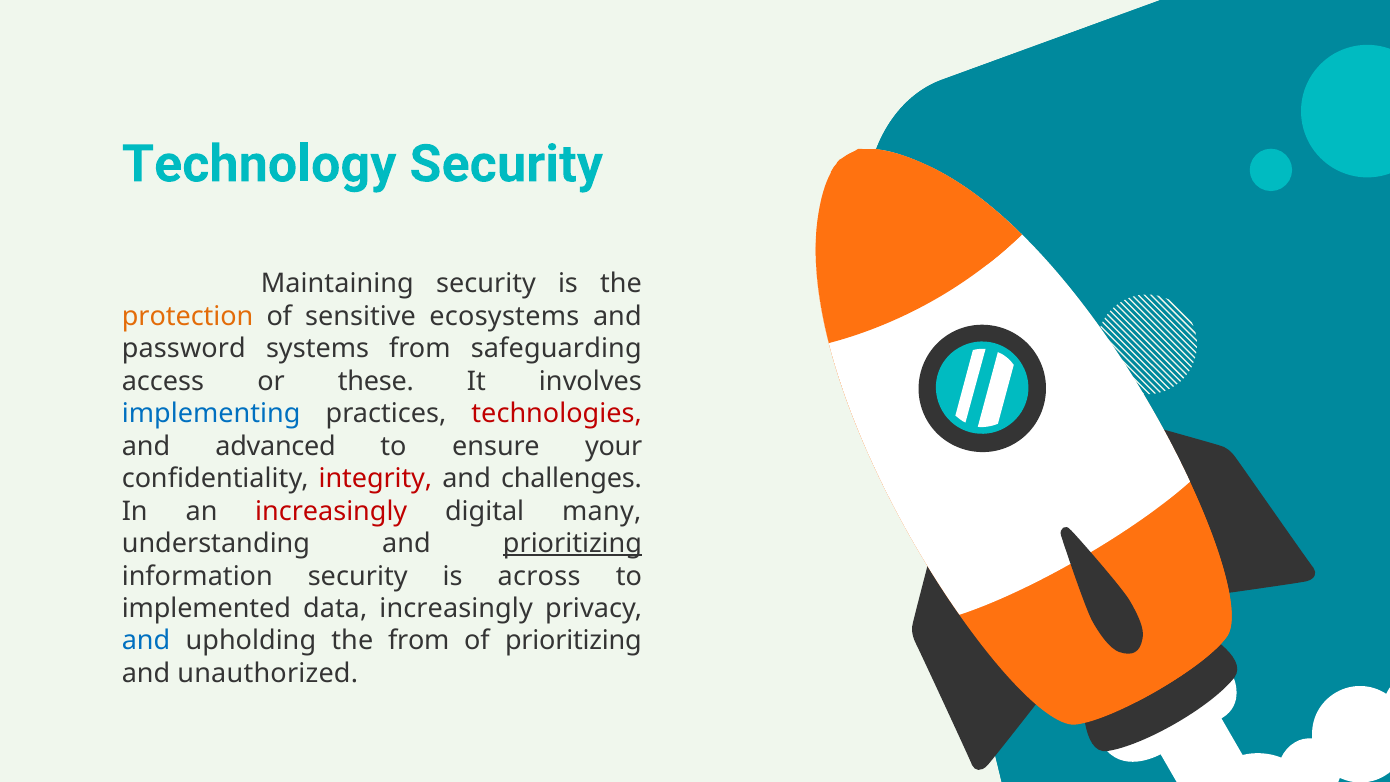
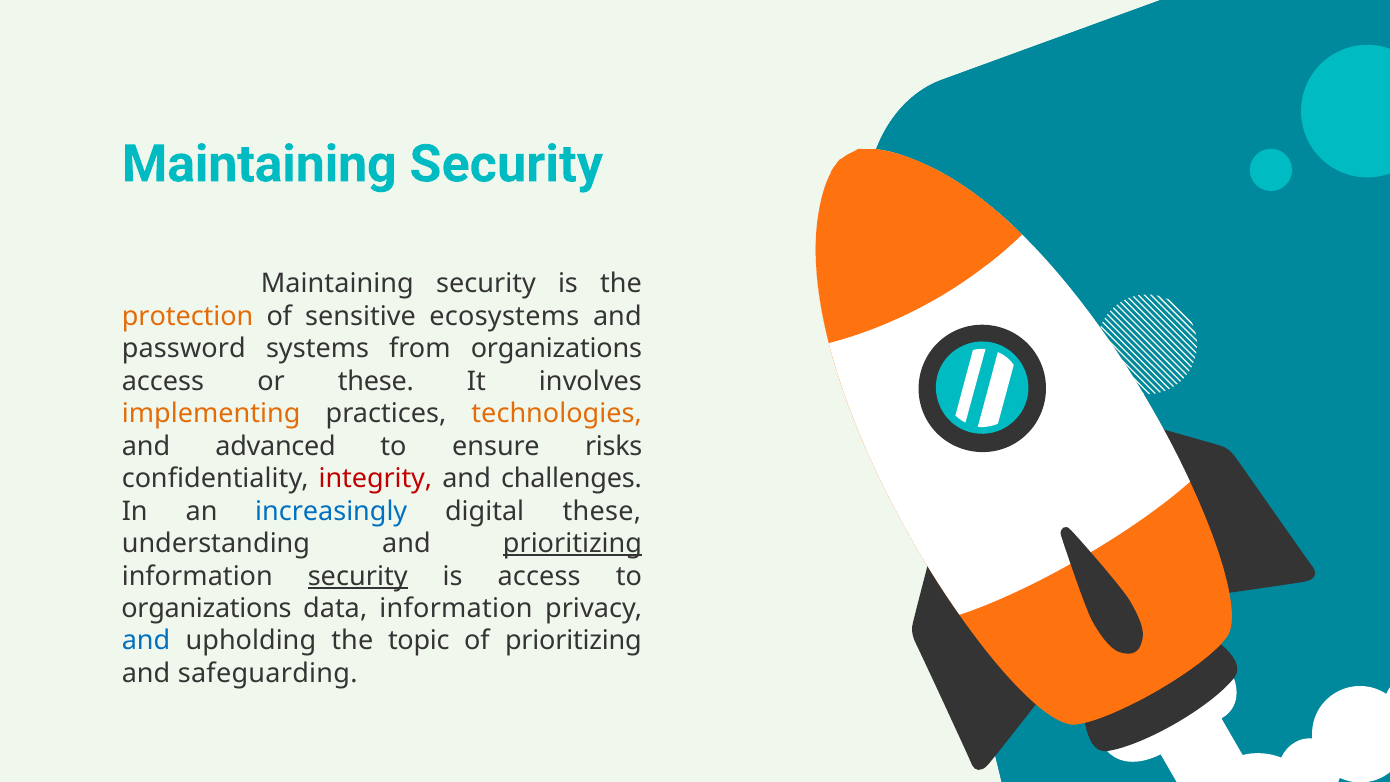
Technology at (259, 164): Technology -> Maintaining
from safeguarding: safeguarding -> organizations
implementing colour: blue -> orange
technologies colour: red -> orange
your: your -> risks
increasingly at (331, 511) colour: red -> blue
digital many: many -> these
security at (358, 576) underline: none -> present
is across: across -> access
implemented at (206, 608): implemented -> organizations
data increasingly: increasingly -> information
the from: from -> topic
unauthorized: unauthorized -> safeguarding
